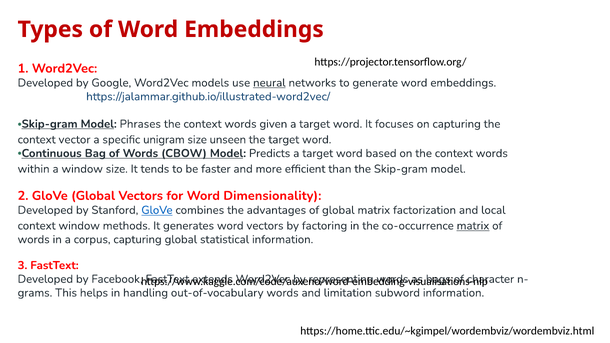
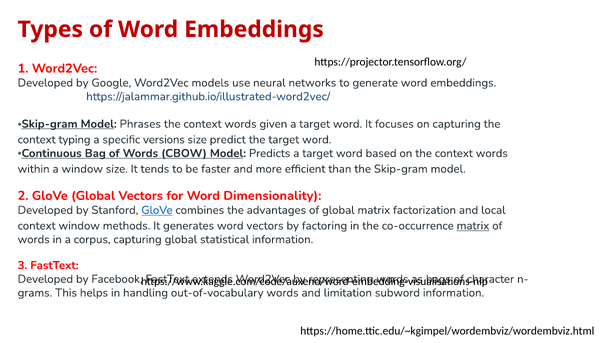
neural underline: present -> none
vector: vector -> typing
unigram: unigram -> versions
unseen: unseen -> predict
